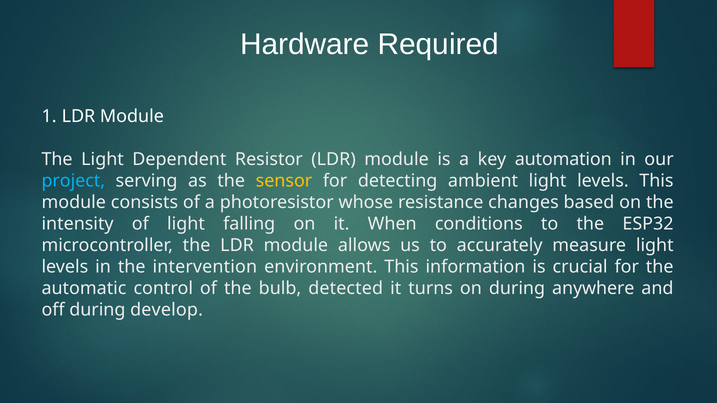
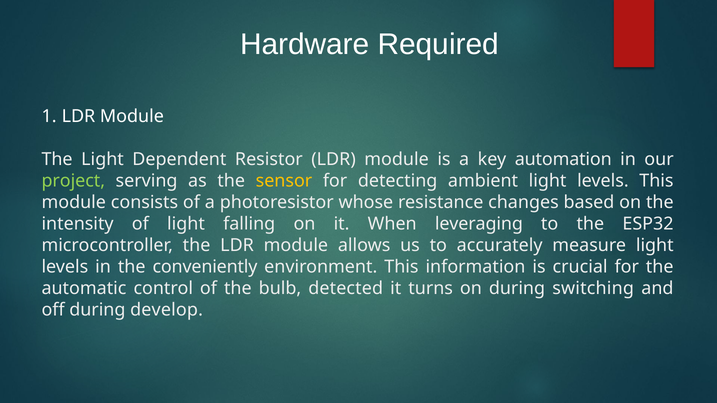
project colour: light blue -> light green
conditions: conditions -> leveraging
intervention: intervention -> conveniently
anywhere: anywhere -> switching
